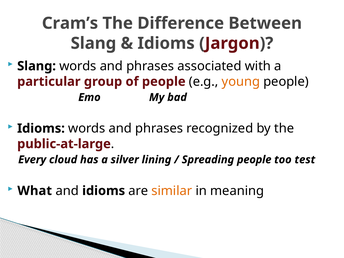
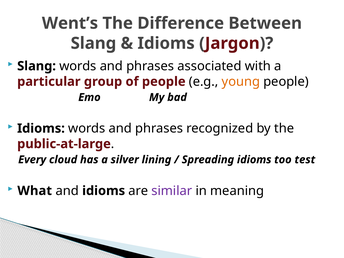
Cram’s: Cram’s -> Went’s
Spreading people: people -> idioms
similar colour: orange -> purple
